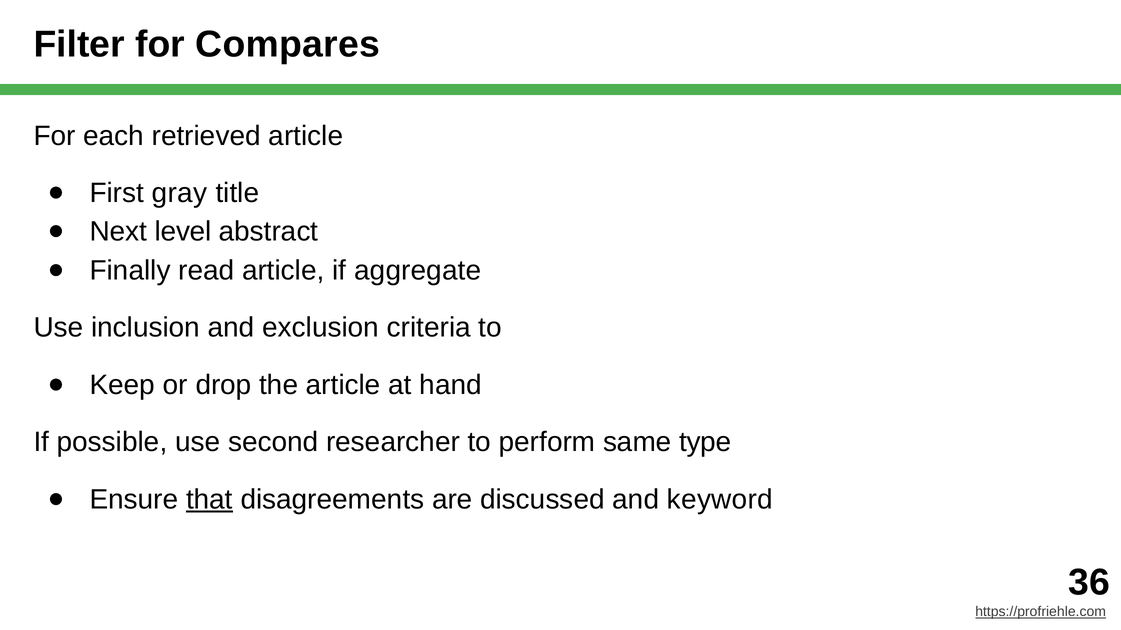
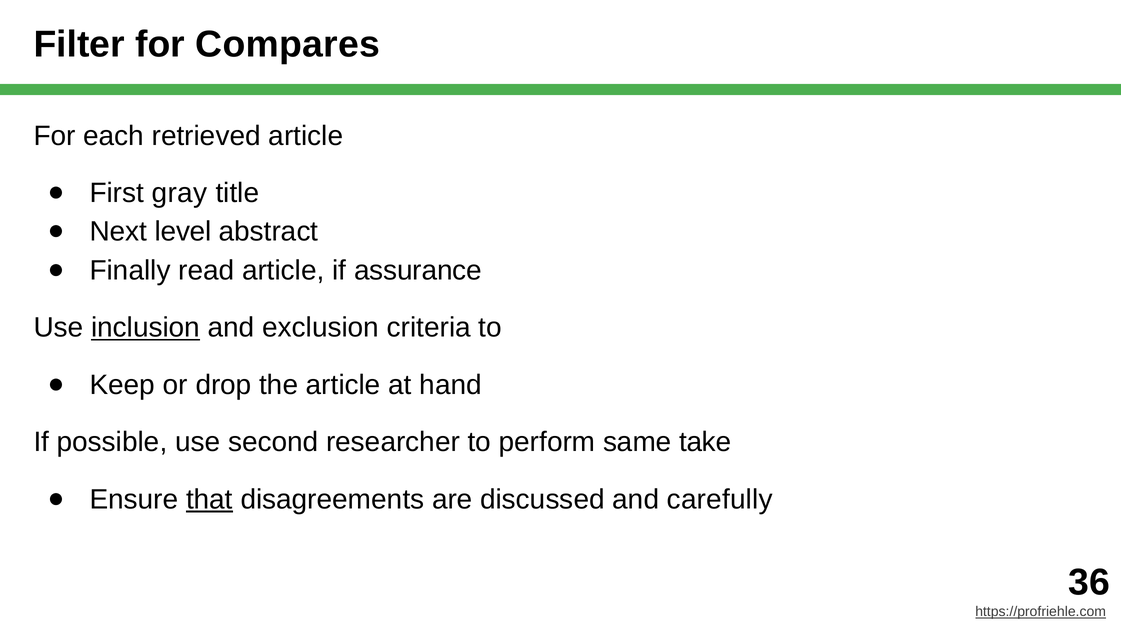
aggregate: aggregate -> assurance
inclusion underline: none -> present
type: type -> take
keyword: keyword -> carefully
